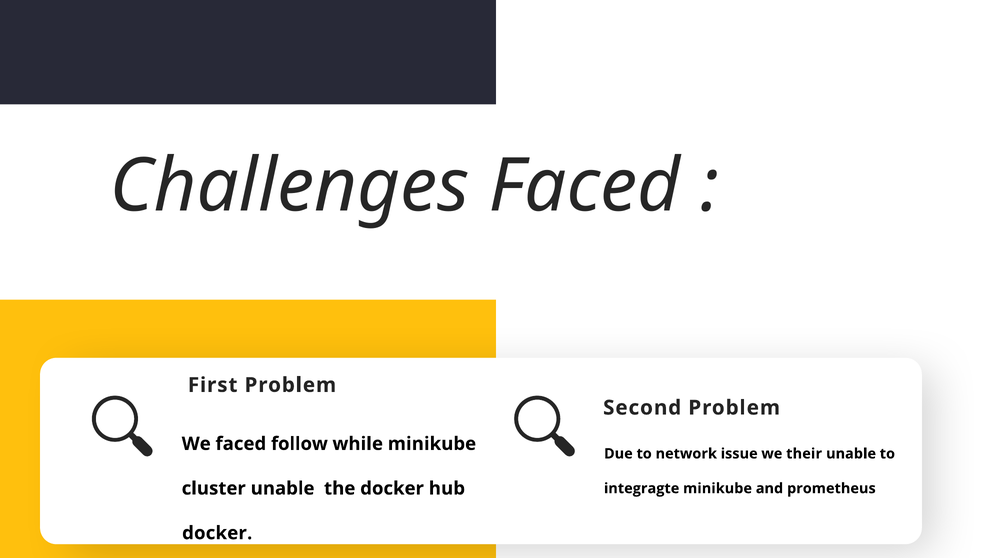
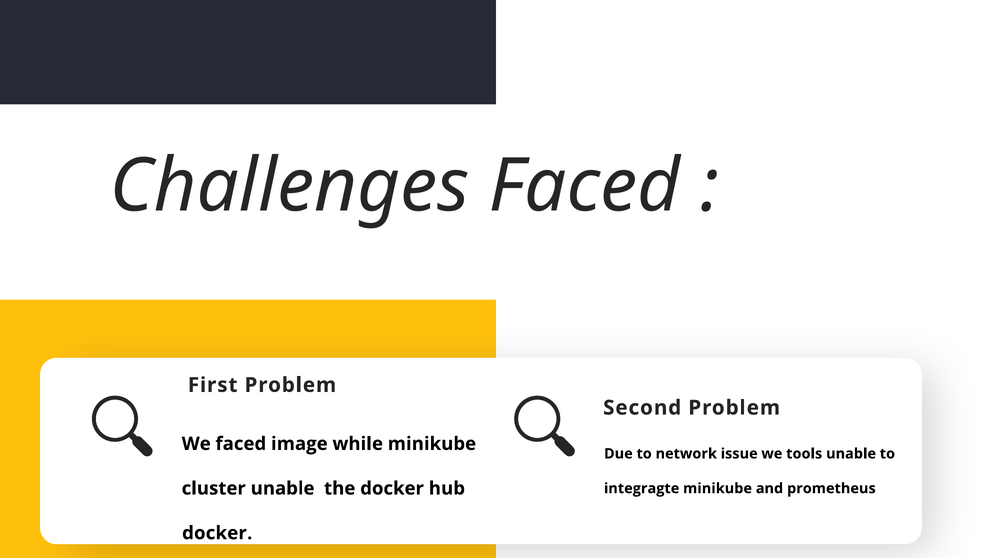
follow: follow -> image
their: their -> tools
